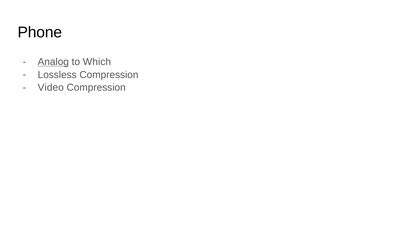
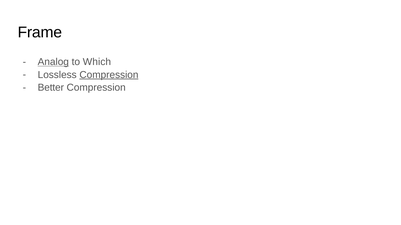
Phone: Phone -> Frame
Compression at (109, 75) underline: none -> present
Video: Video -> Better
